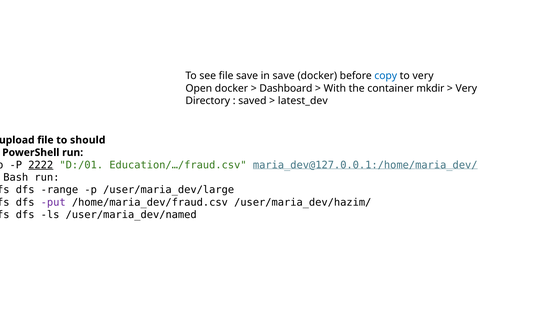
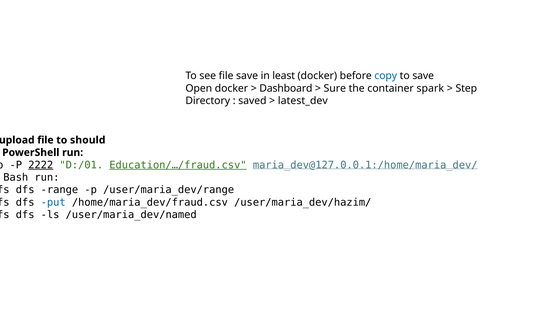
in save: save -> least
to very: very -> save
With: With -> Sure
mkdir: mkdir -> spark
Very at (466, 88): Very -> Step
Education/…/fraud.csv underline: none -> present
/user/maria_dev/large: /user/maria_dev/large -> /user/maria_dev/range
put colour: purple -> blue
